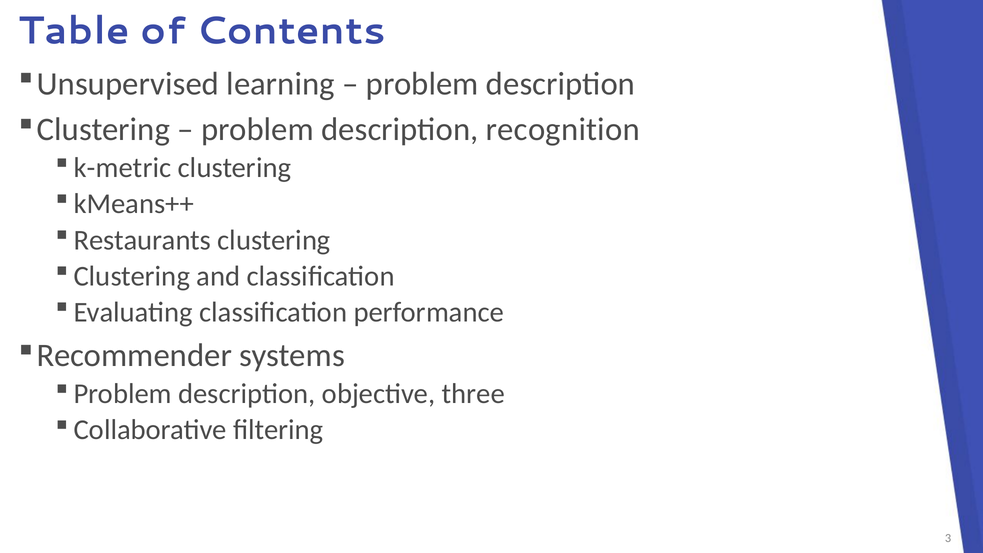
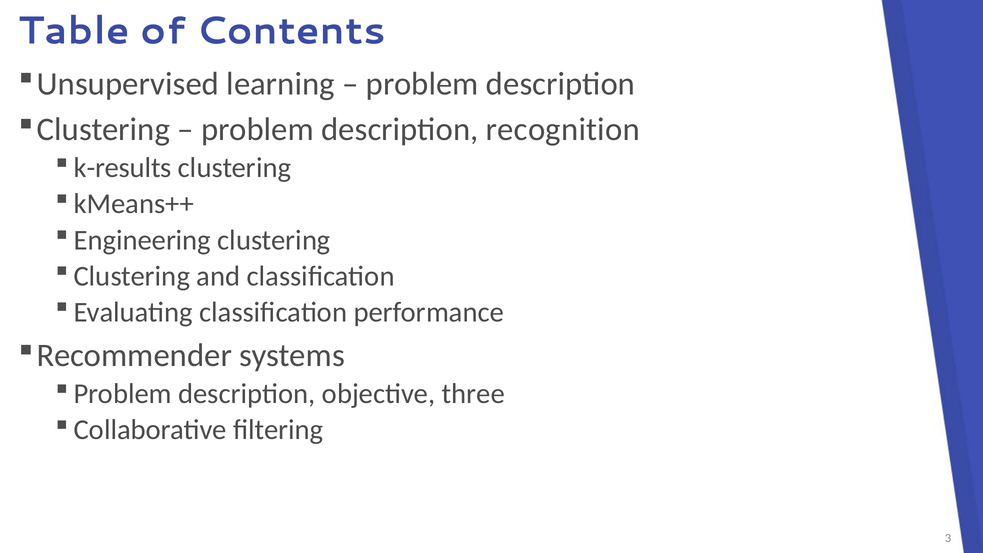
k-metric: k-metric -> k-results
Restaurants: Restaurants -> Engineering
